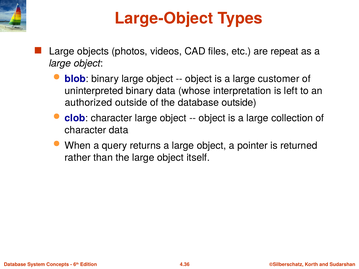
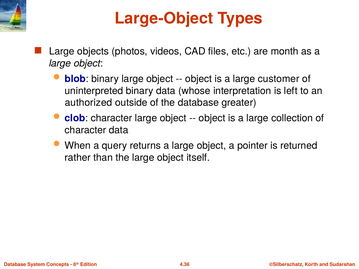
repeat: repeat -> month
database outside: outside -> greater
